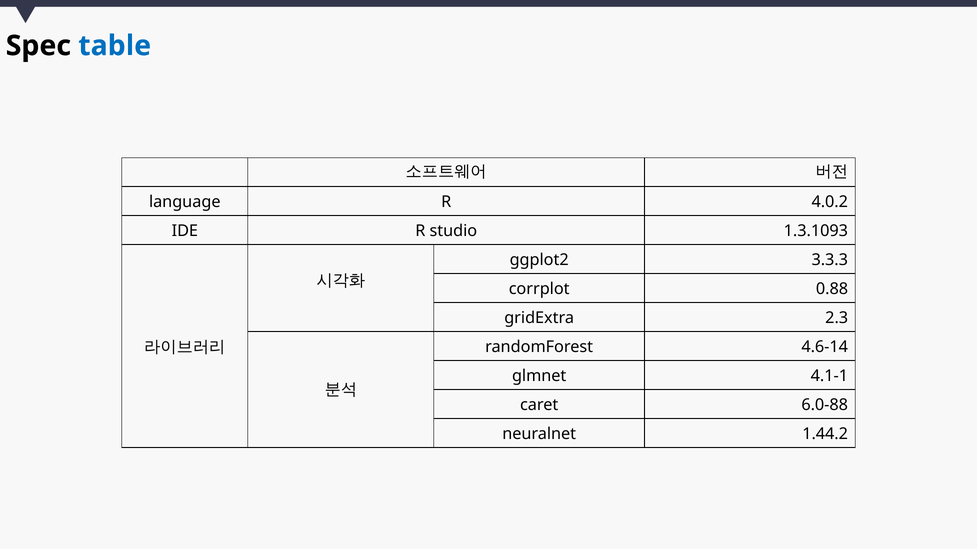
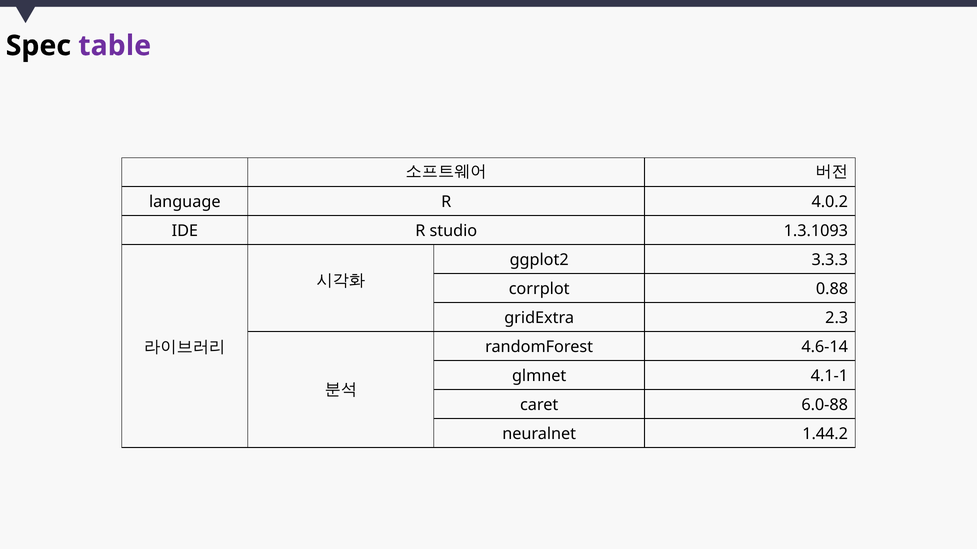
table colour: blue -> purple
